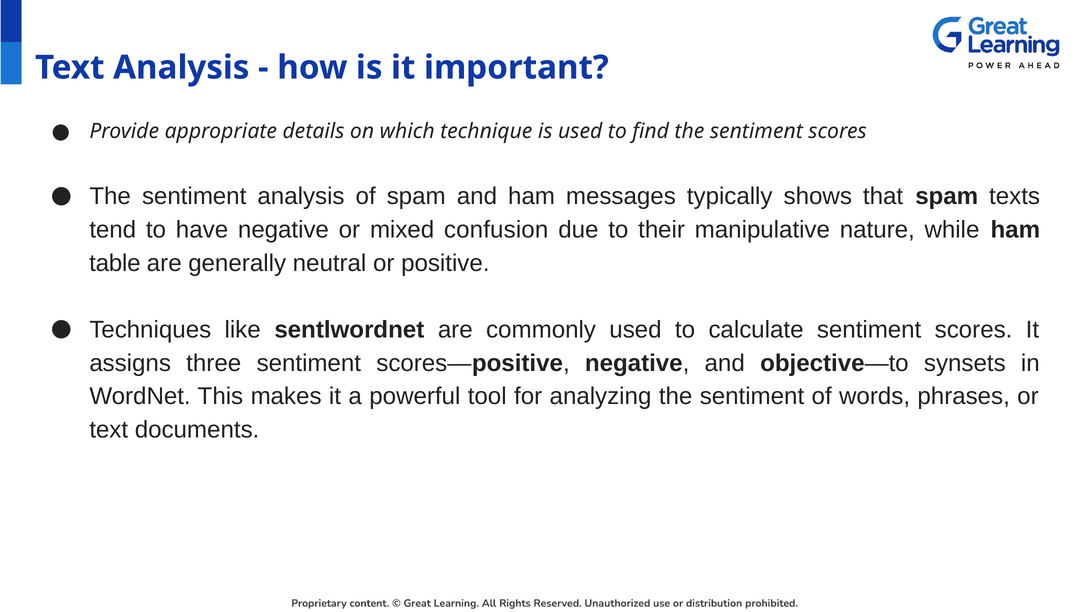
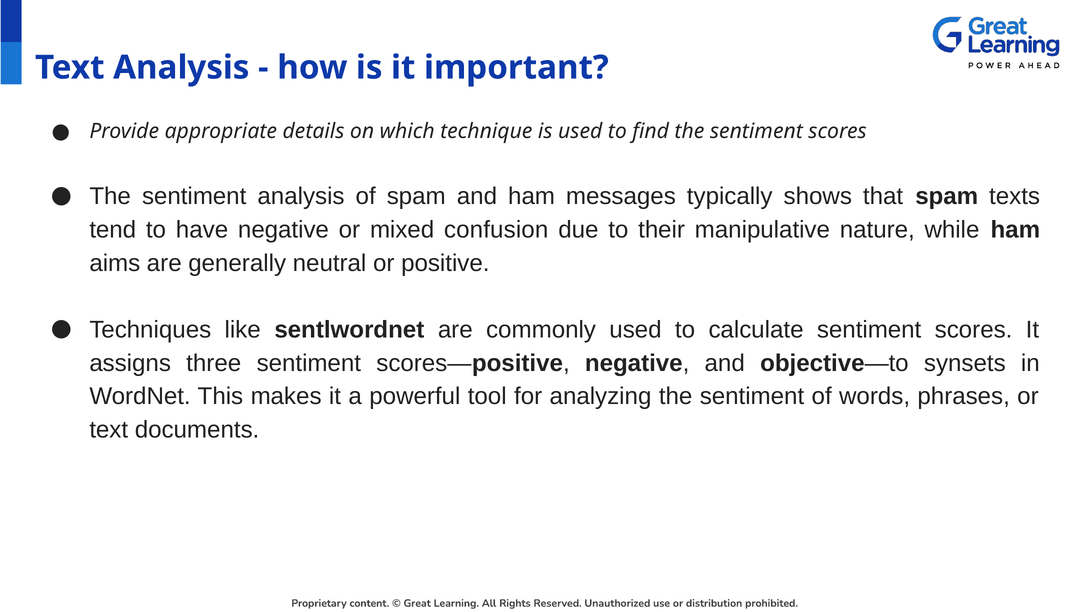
table: table -> aims
